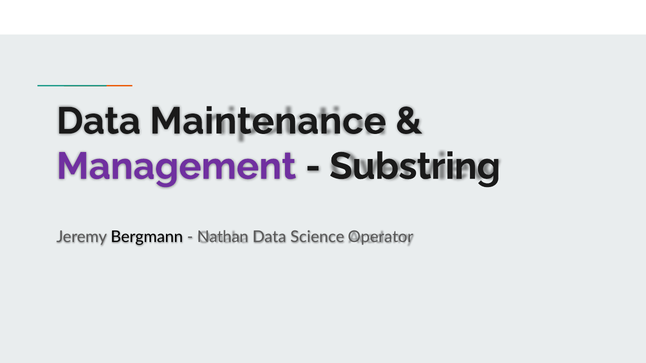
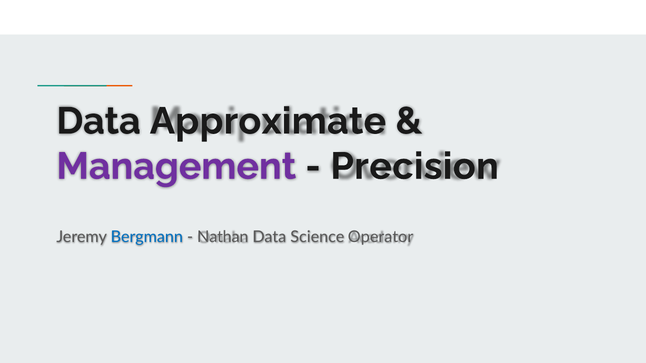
Maintenance: Maintenance -> Approximate
Substring: Substring -> Precision
Bergmann colour: black -> blue
